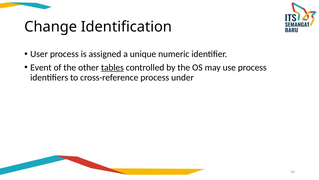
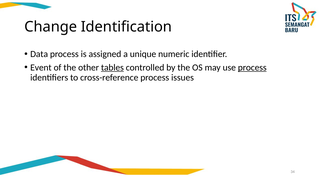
User: User -> Data
process at (252, 67) underline: none -> present
under: under -> issues
